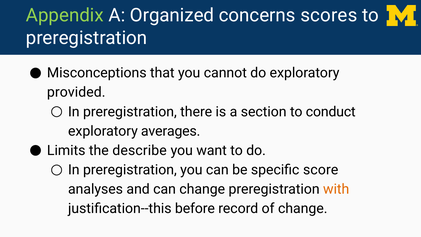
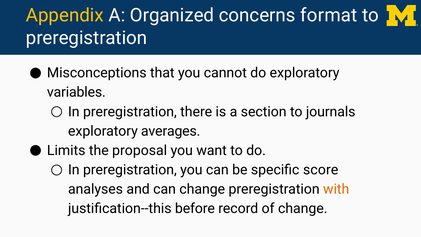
Appendix colour: light green -> yellow
scores: scores -> format
provided: provided -> variables
conduct: conduct -> journals
describe: describe -> proposal
